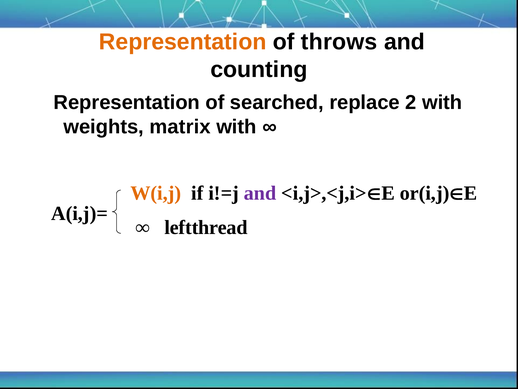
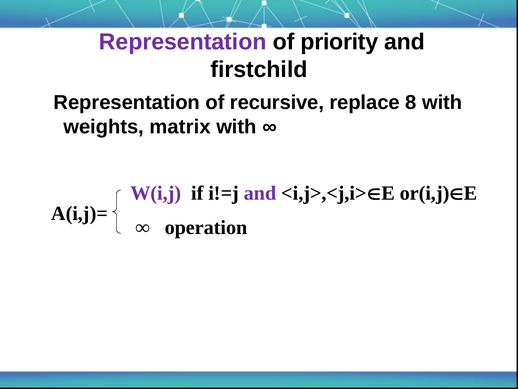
Representation at (183, 42) colour: orange -> purple
throws: throws -> priority
counting: counting -> firstchild
searched: searched -> recursive
2: 2 -> 8
W(i,j colour: orange -> purple
leftthread: leftthread -> operation
